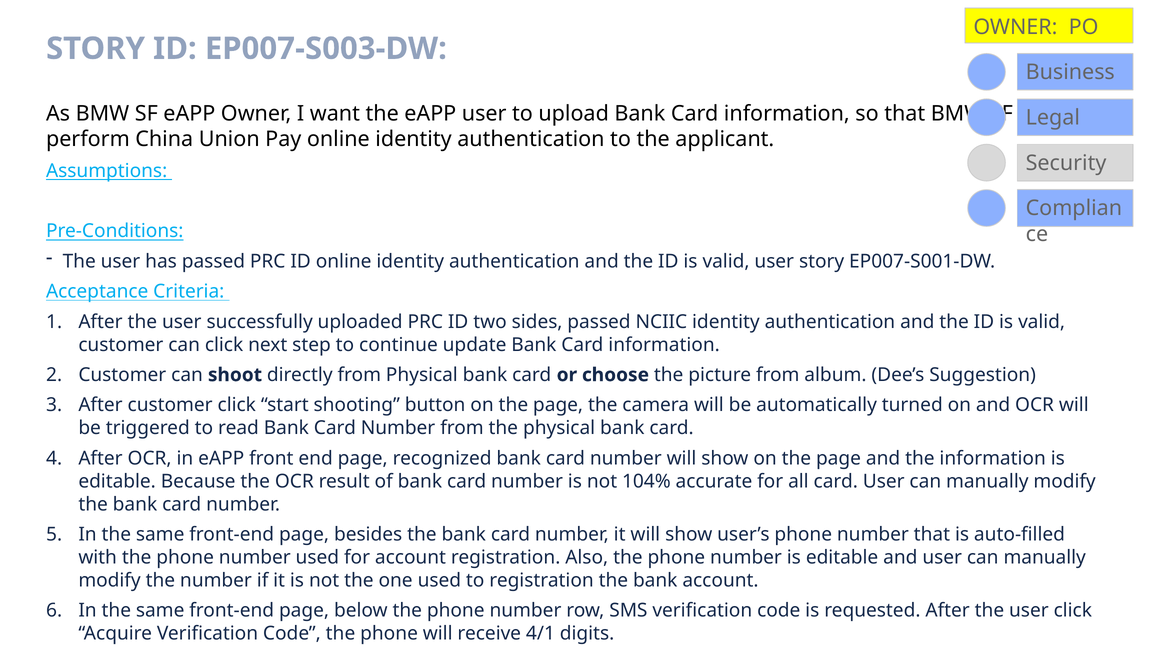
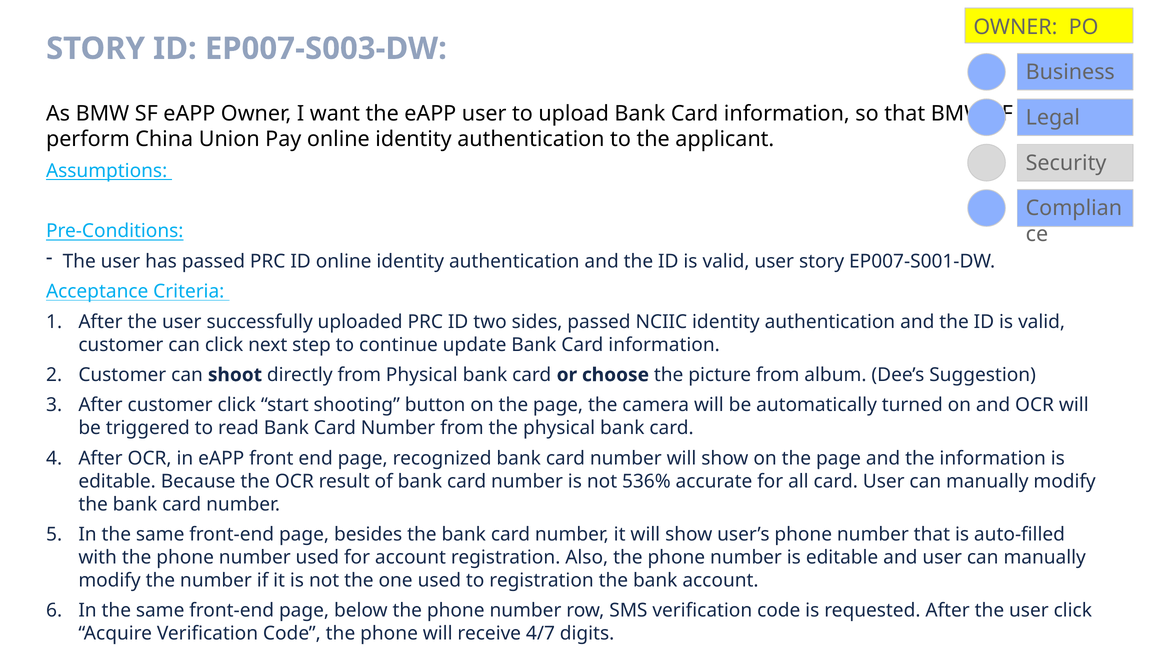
104%: 104% -> 536%
4/1: 4/1 -> 4/7
